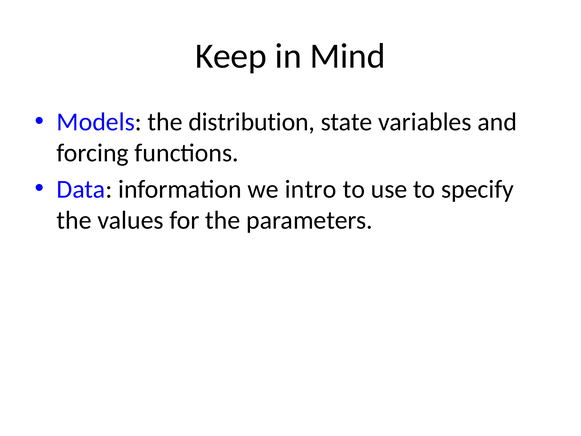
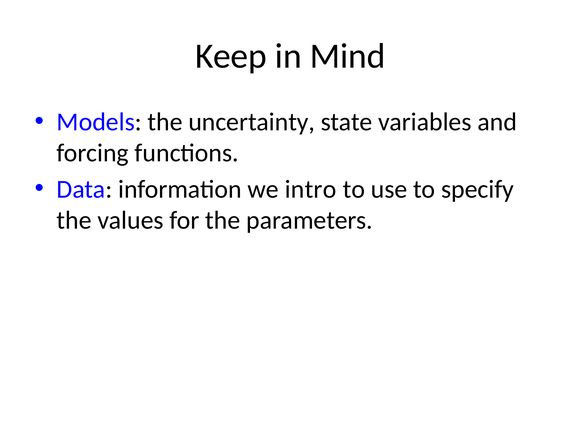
distribution: distribution -> uncertainty
